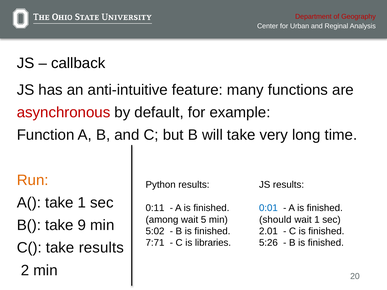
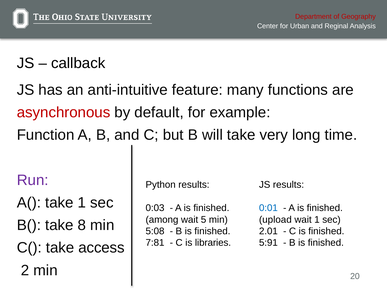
Run colour: orange -> purple
0:11: 0:11 -> 0:03
should: should -> upload
9: 9 -> 8
5:02: 5:02 -> 5:08
7:71: 7:71 -> 7:81
5:26: 5:26 -> 5:91
take results: results -> access
